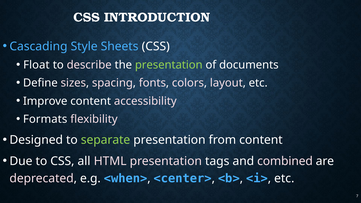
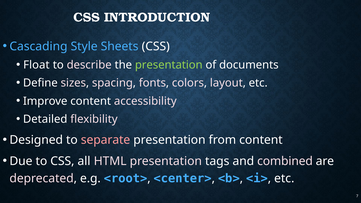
Formats: Formats -> Detailed
separate colour: light green -> pink
<when>: <when> -> <root>
